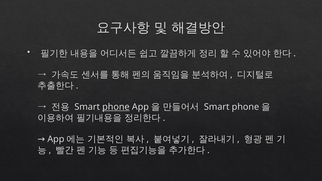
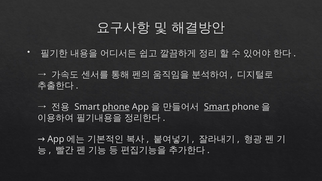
Smart at (217, 107) underline: none -> present
